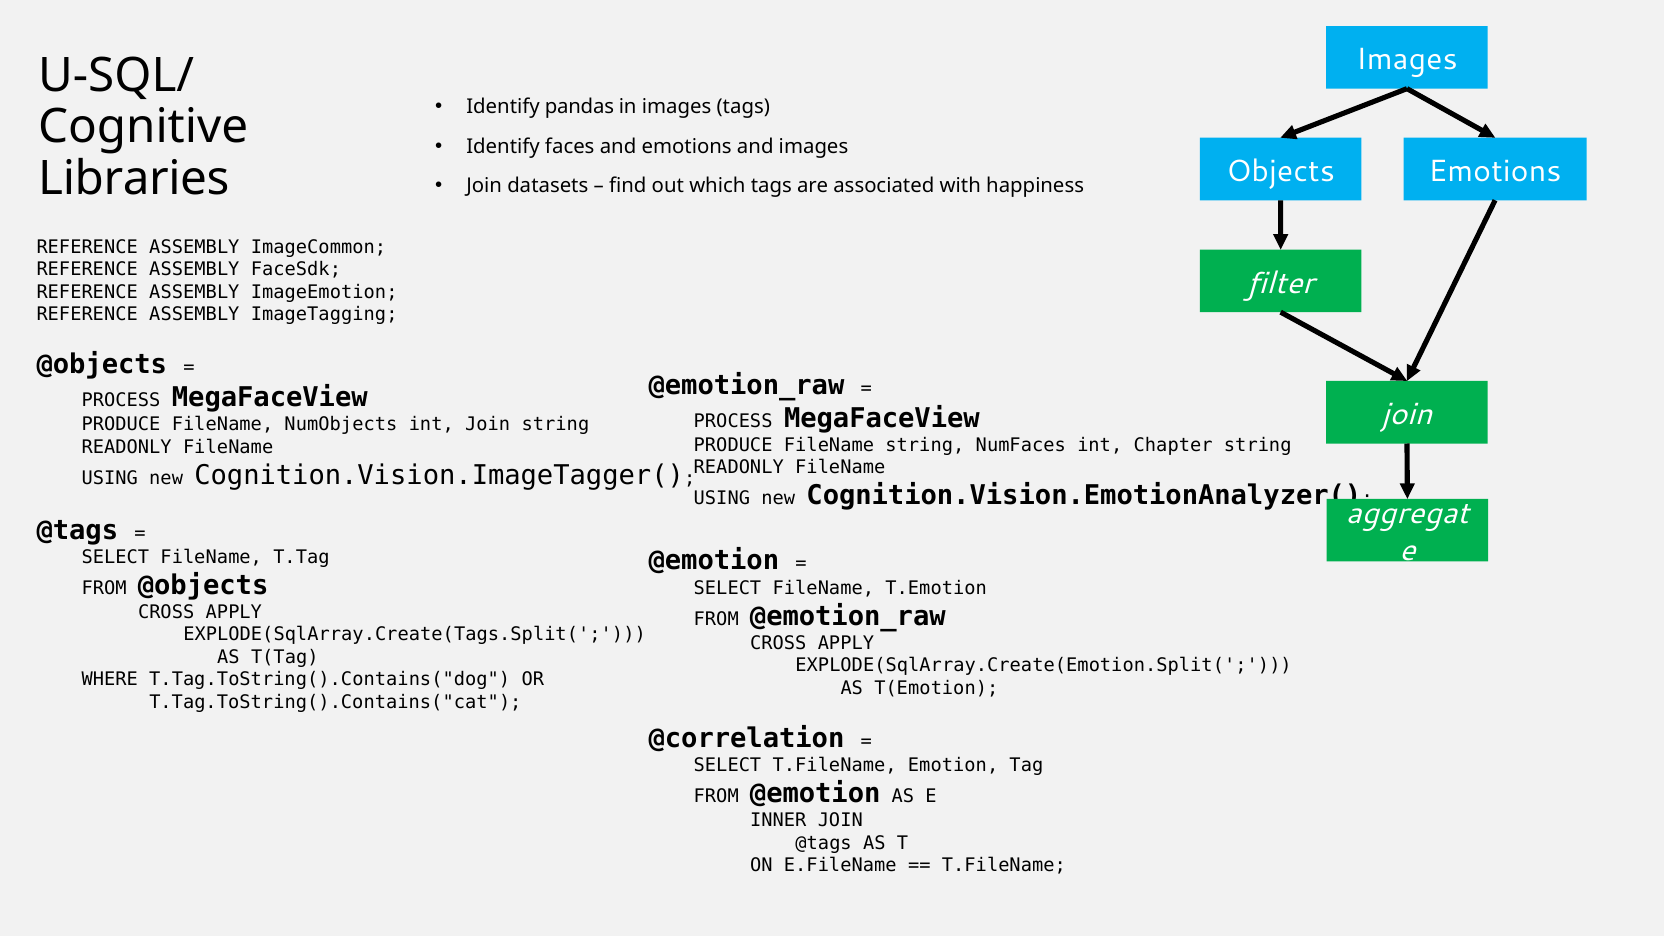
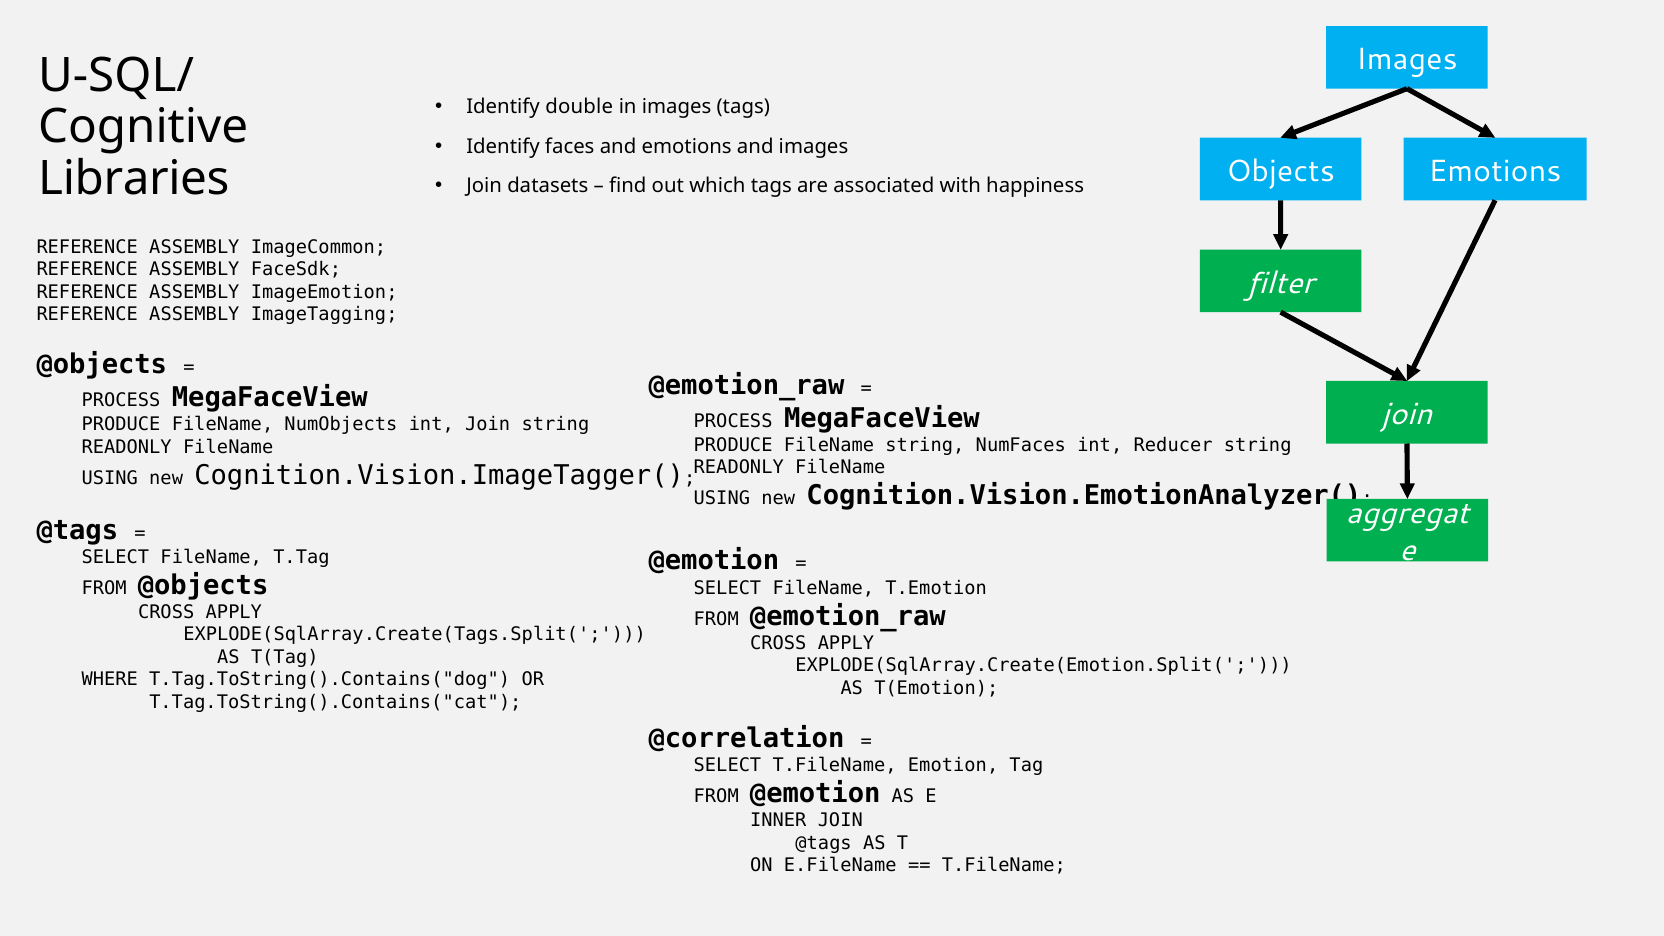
pandas: pandas -> double
Chapter: Chapter -> Reducer
